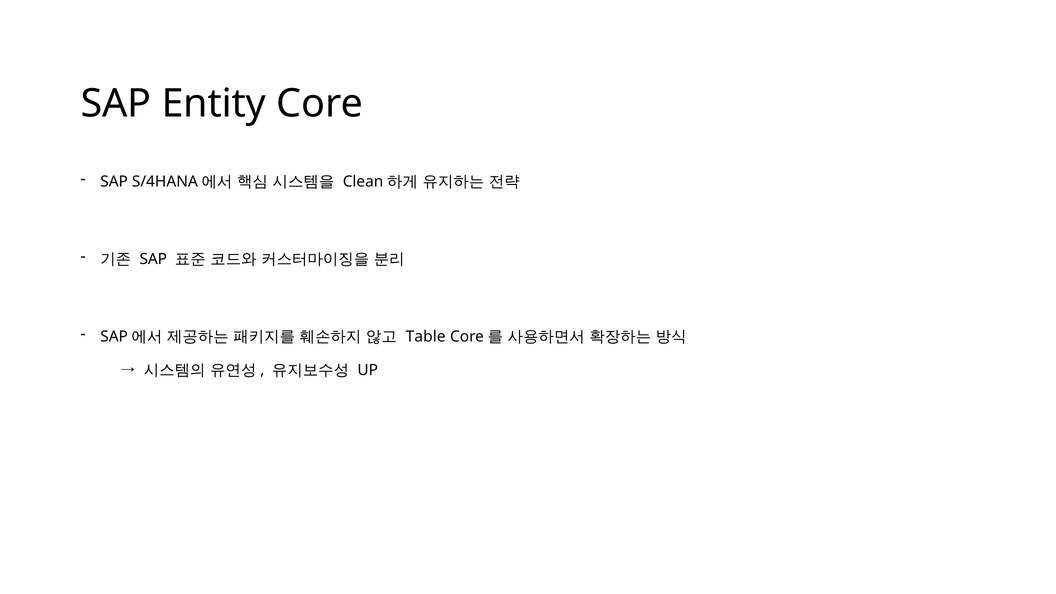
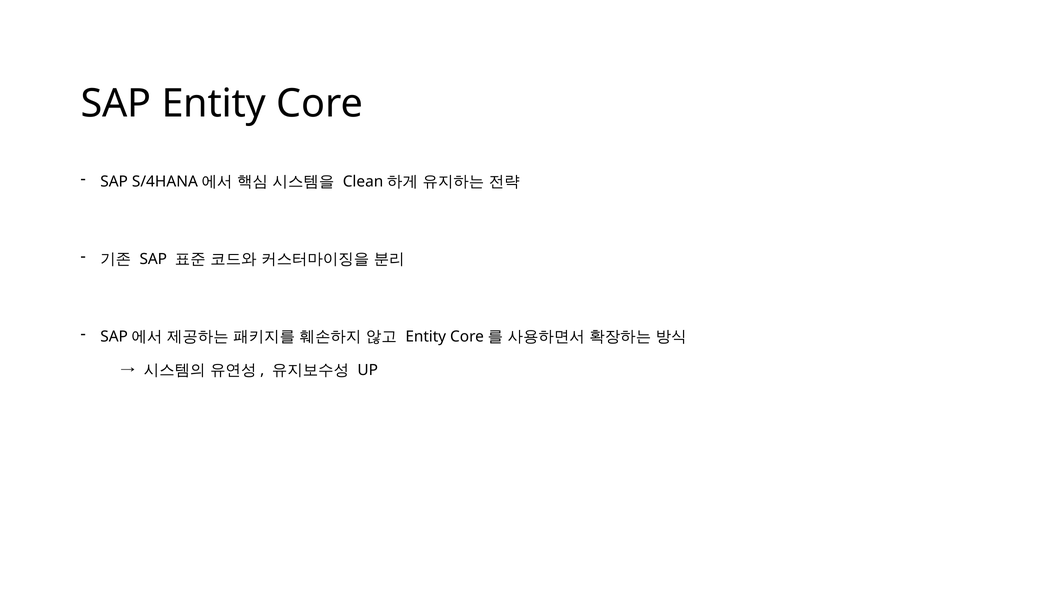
Table at (426, 337): Table -> Entity
